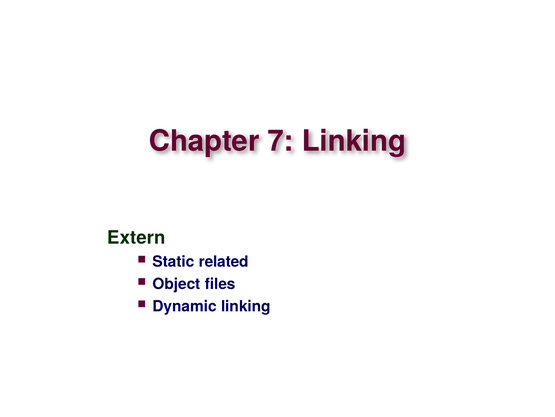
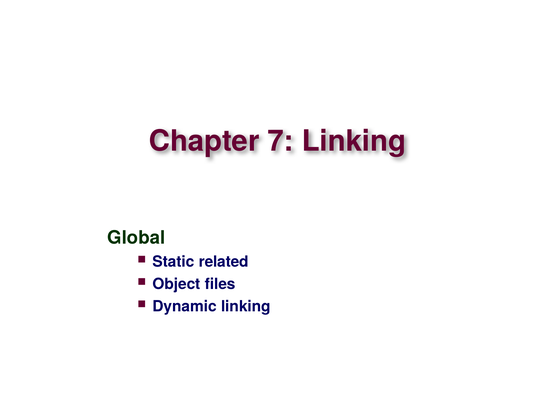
Extern: Extern -> Global
